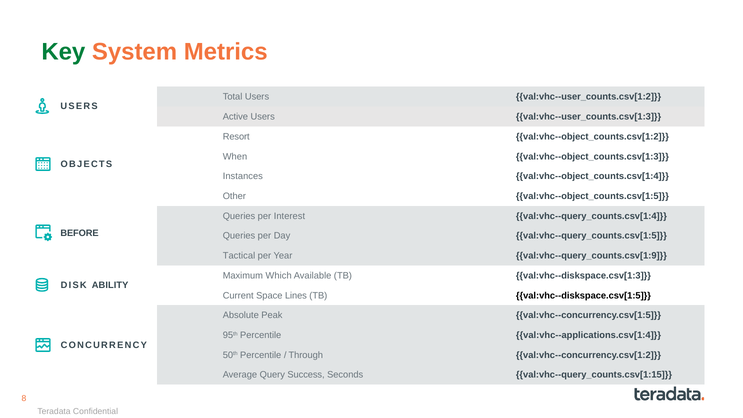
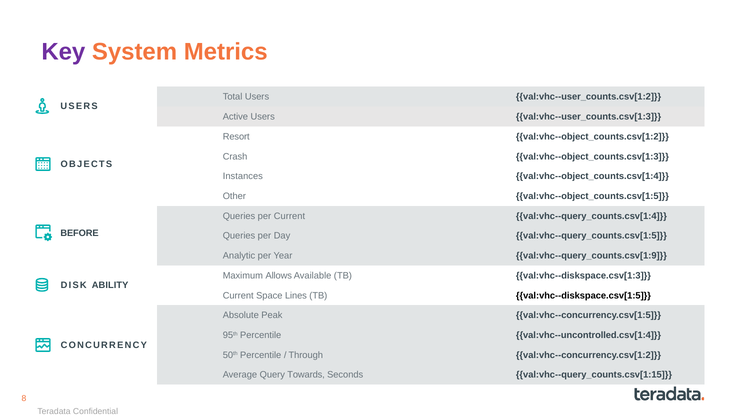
Key colour: green -> purple
When: When -> Crash
per Interest: Interest -> Current
Tactical: Tactical -> Analytic
Which: Which -> Allows
val:vhc--applications.csv[1:4: val:vhc--applications.csv[1:4 -> val:vhc--uncontrolled.csv[1:4
Success: Success -> Towards
